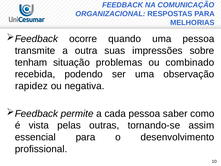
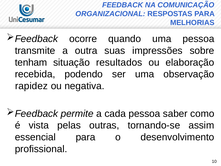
problemas: problemas -> resultados
combinado: combinado -> elaboração
